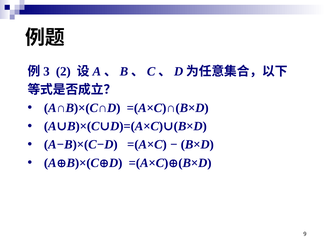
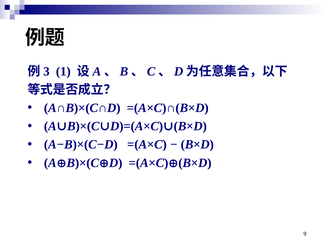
2: 2 -> 1
